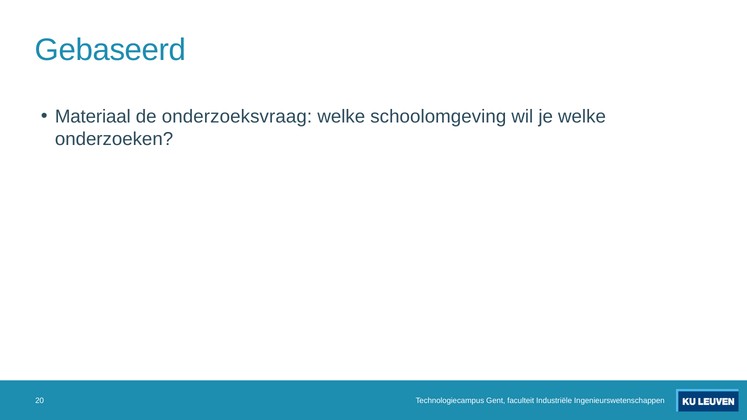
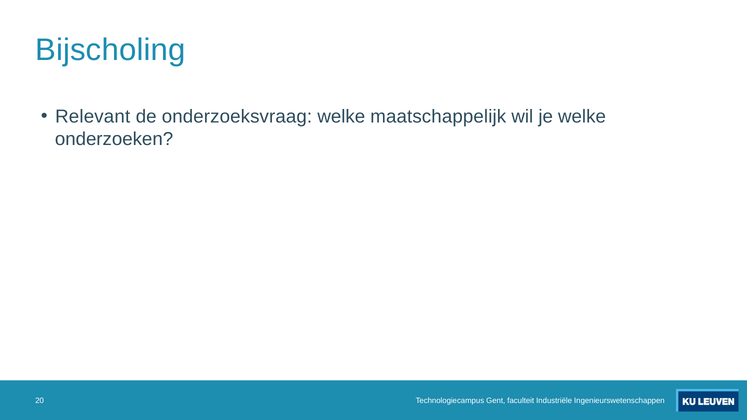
Gebaseerd: Gebaseerd -> Bijscholing
Materiaal: Materiaal -> Relevant
schoolomgeving: schoolomgeving -> maatschappelijk
